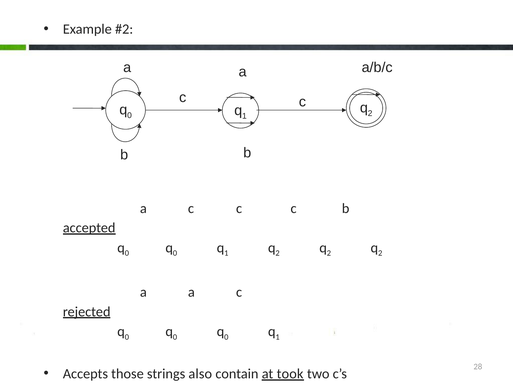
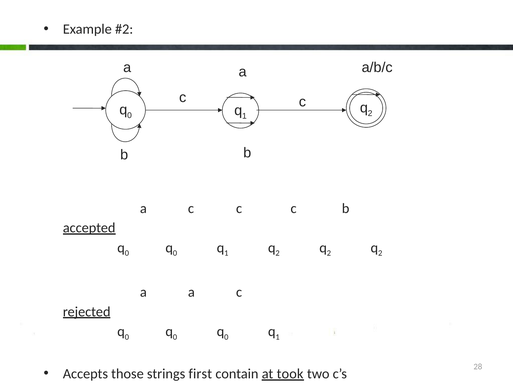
also: also -> first
